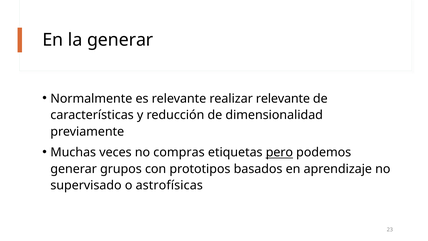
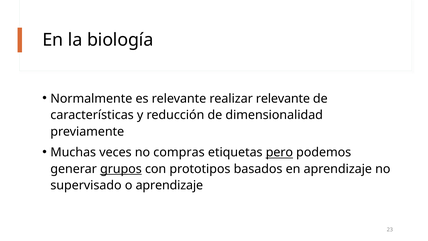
la generar: generar -> biología
grupos underline: none -> present
o astrofísicas: astrofísicas -> aprendizaje
